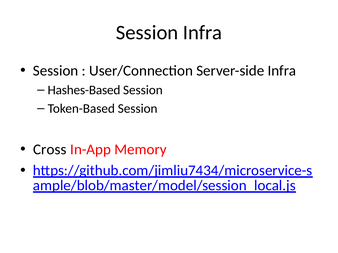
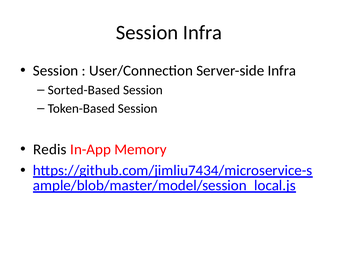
Hashes-Based: Hashes-Based -> Sorted-Based
Cross: Cross -> Redis
